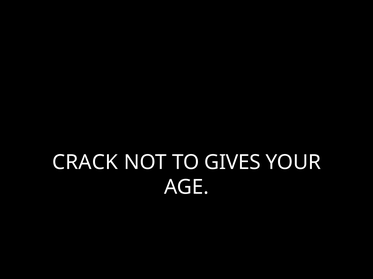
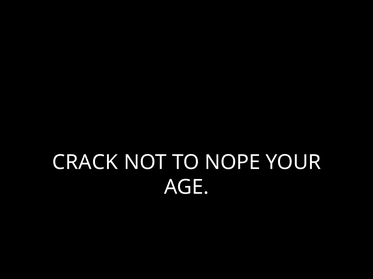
GIVES: GIVES -> NOPE
